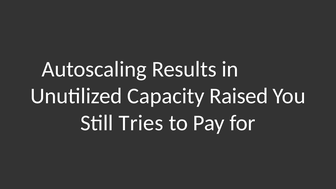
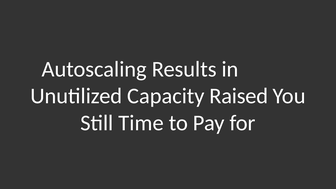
Tries: Tries -> Time
